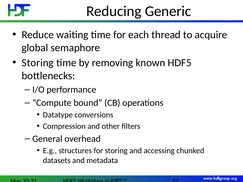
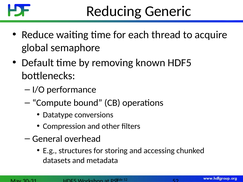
Storing at (38, 63): Storing -> Default
